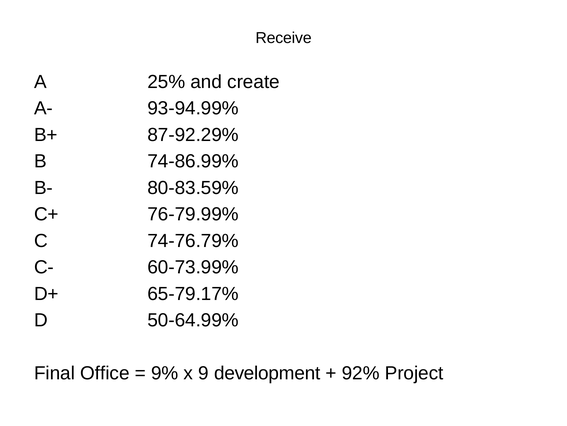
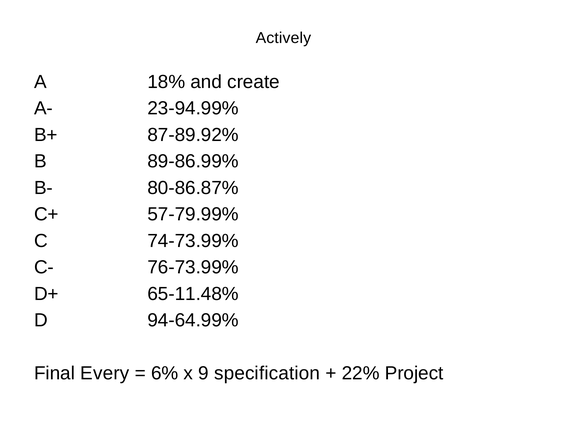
Receive: Receive -> Actively
25%: 25% -> 18%
93-94.99%: 93-94.99% -> 23-94.99%
87-92.29%: 87-92.29% -> 87-89.92%
74-86.99%: 74-86.99% -> 89-86.99%
80-83.59%: 80-83.59% -> 80-86.87%
76-79.99%: 76-79.99% -> 57-79.99%
74-76.79%: 74-76.79% -> 74-73.99%
60-73.99%: 60-73.99% -> 76-73.99%
65-79.17%: 65-79.17% -> 65-11.48%
50-64.99%: 50-64.99% -> 94-64.99%
Office: Office -> Every
9%: 9% -> 6%
development: development -> specification
92%: 92% -> 22%
